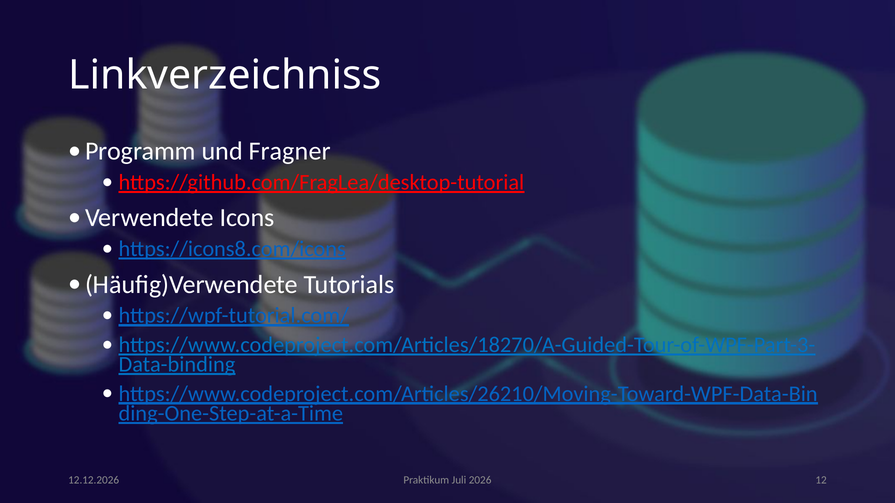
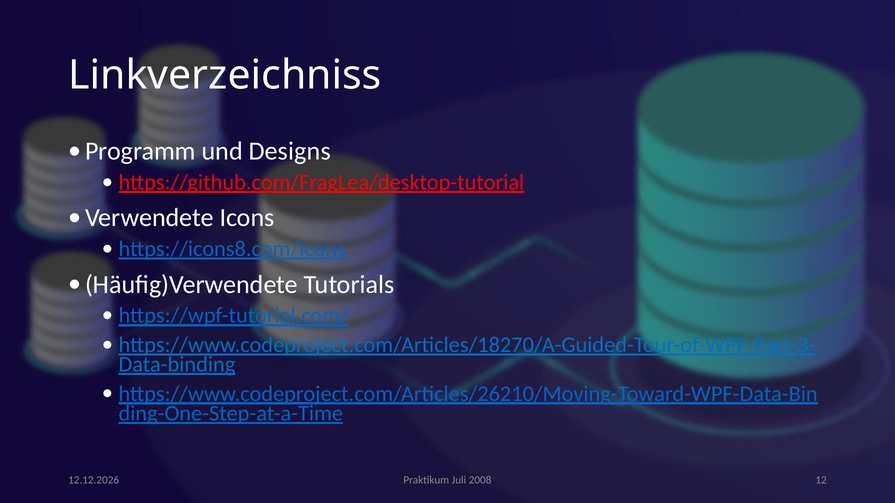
Fragner: Fragner -> Designs
2026: 2026 -> 2008
